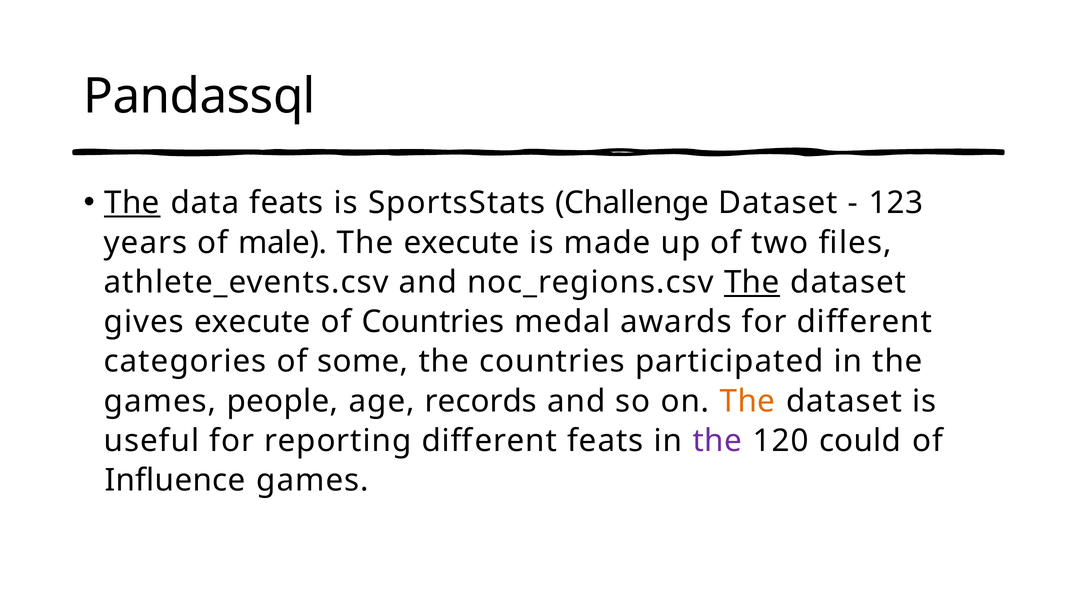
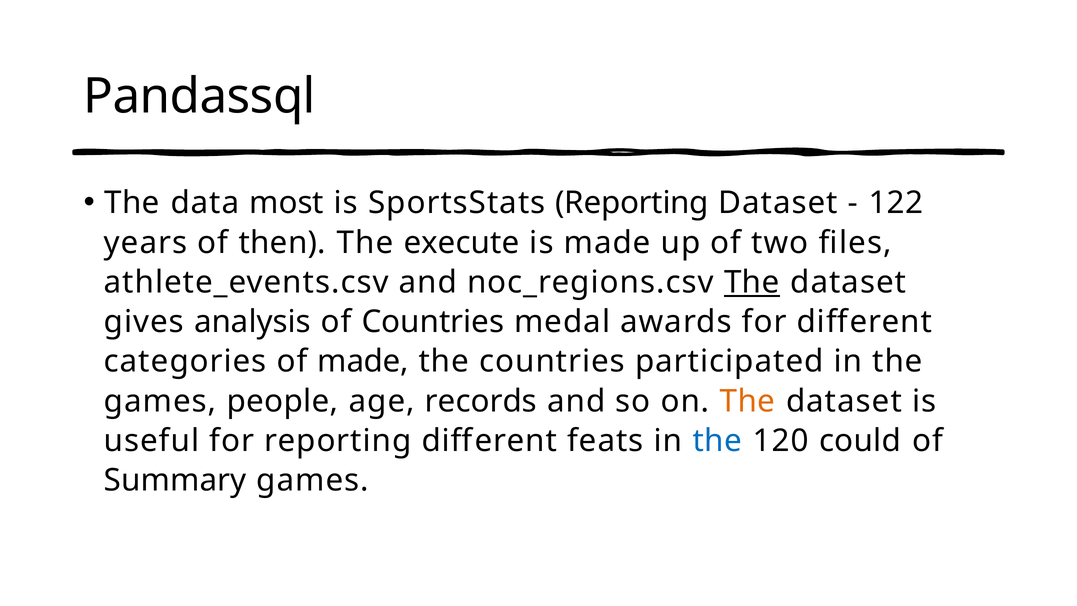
The at (132, 203) underline: present -> none
data feats: feats -> most
SportsStats Challenge: Challenge -> Reporting
123: 123 -> 122
male: male -> then
gives execute: execute -> analysis
of some: some -> made
the at (717, 441) colour: purple -> blue
Influence: Influence -> Summary
